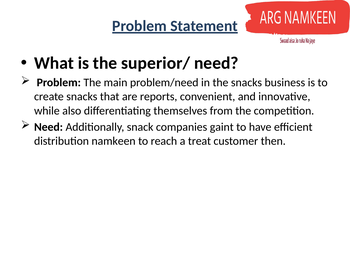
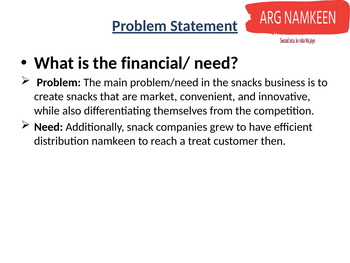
superior/: superior/ -> financial/
reports: reports -> market
gaint: gaint -> grew
